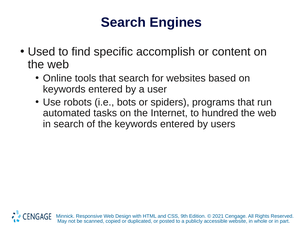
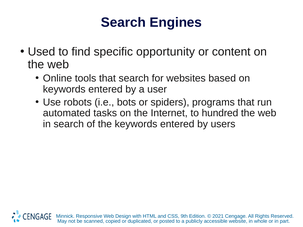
accomplish: accomplish -> opportunity
